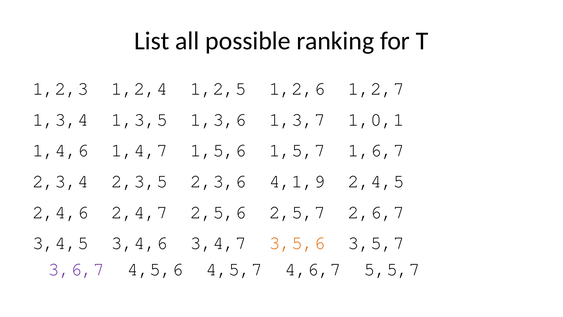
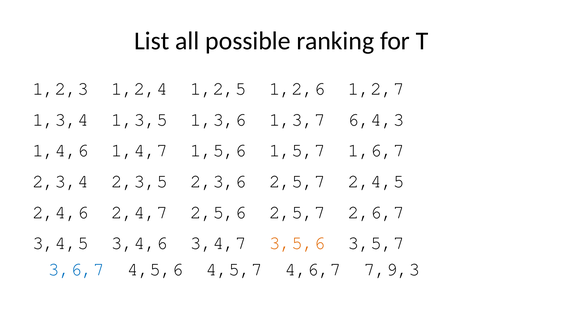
1,0,1: 1,0,1 -> 6,4,3
2,3,6 4,1,9: 4,1,9 -> 2,5,7
3,6,7 colour: purple -> blue
5,5,7: 5,5,7 -> 7,9,3
